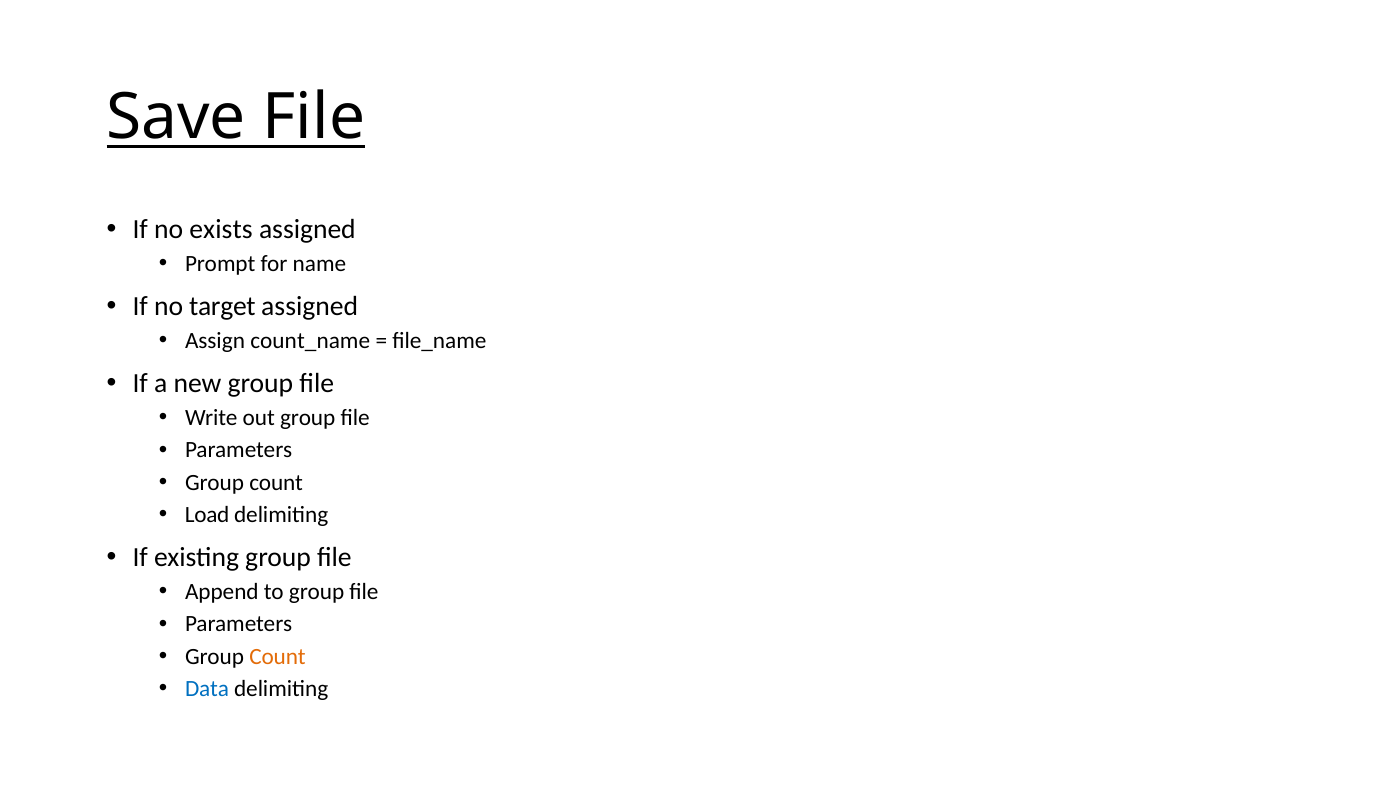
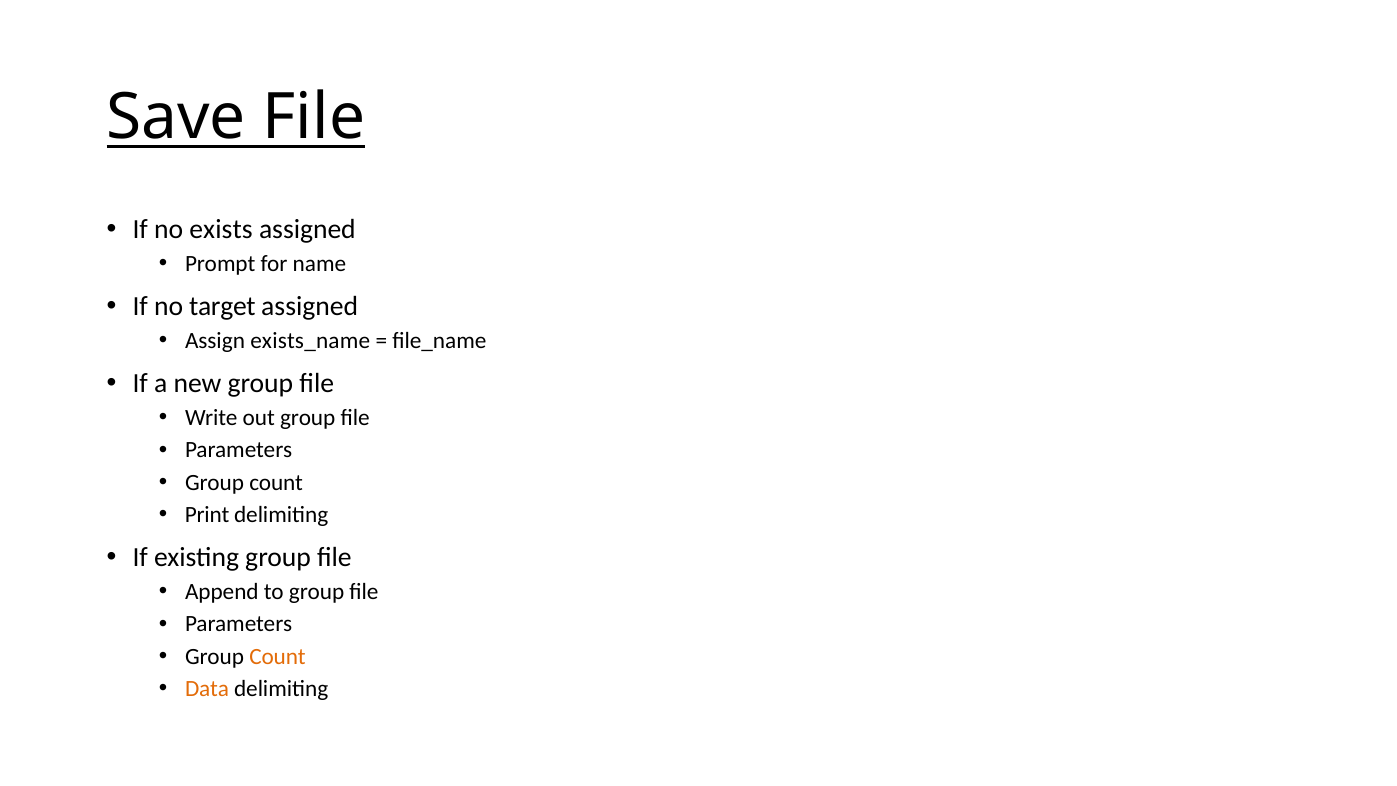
count_name: count_name -> exists_name
Load: Load -> Print
Data colour: blue -> orange
